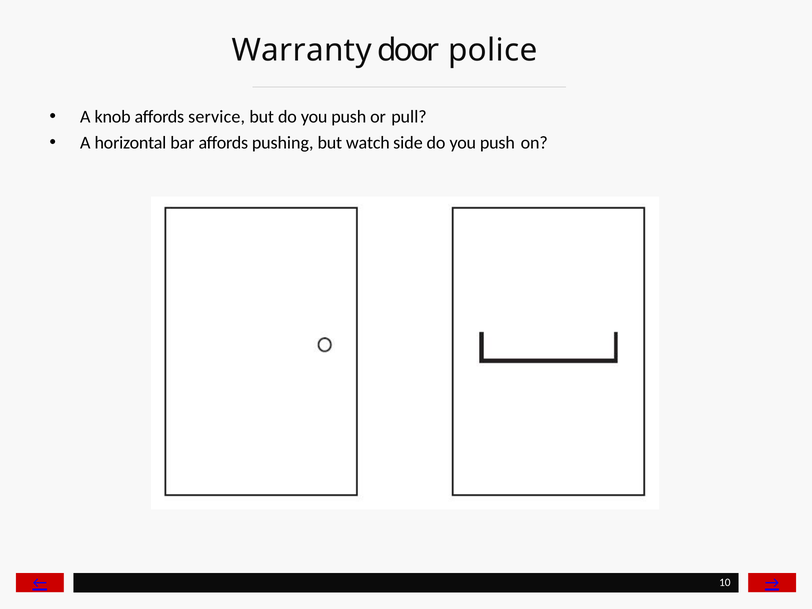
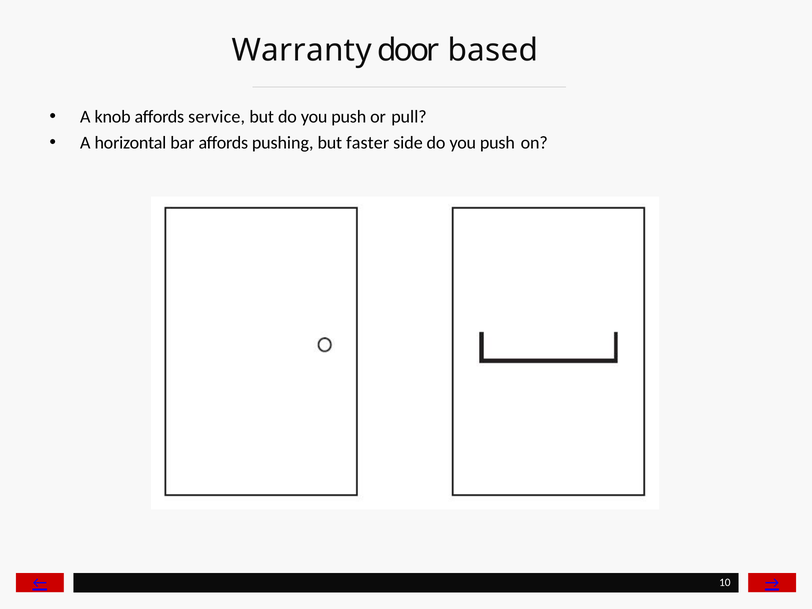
police: police -> based
watch: watch -> faster
